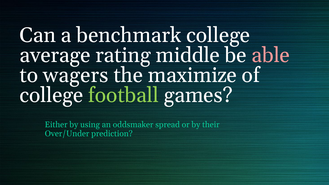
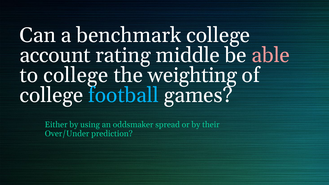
average: average -> account
to wagers: wagers -> college
maximize: maximize -> weighting
football colour: light green -> light blue
